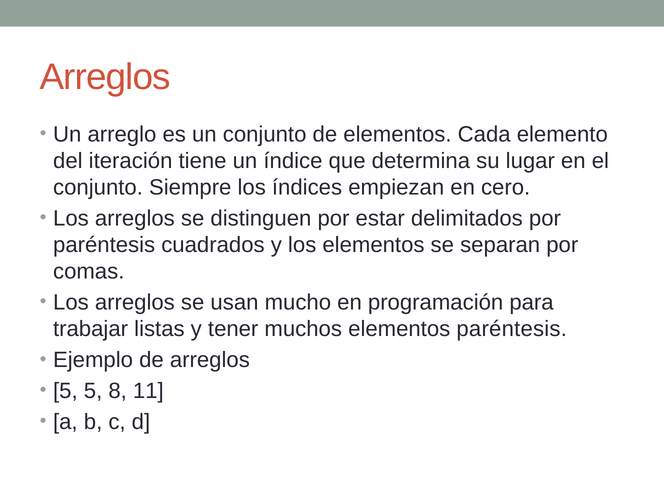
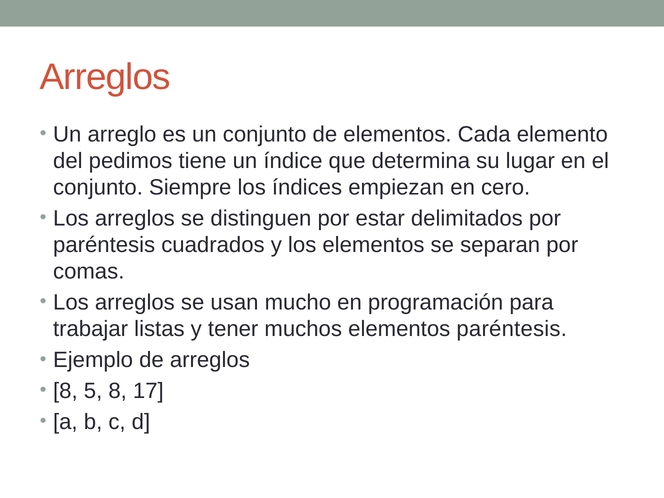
iteración: iteración -> pedimos
5 at (65, 391): 5 -> 8
11: 11 -> 17
